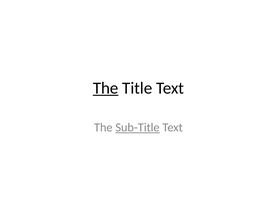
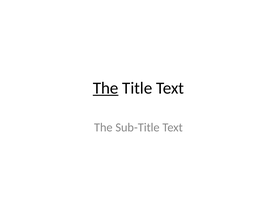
Sub-Title underline: present -> none
